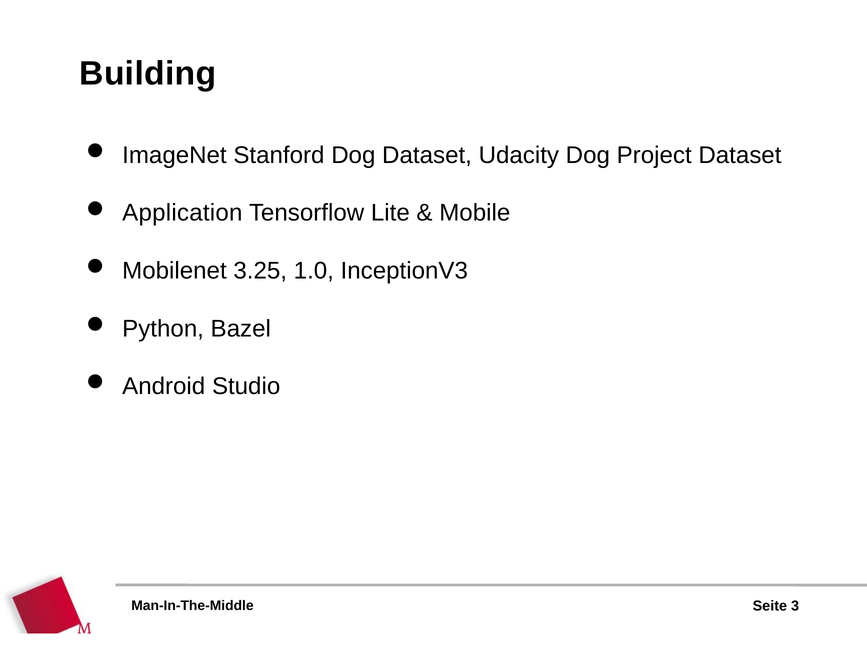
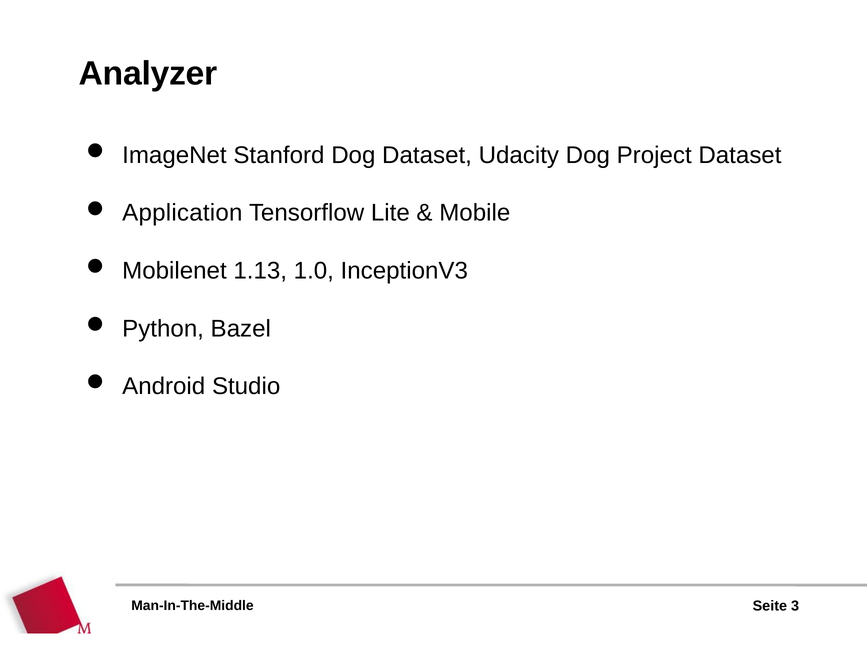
Building: Building -> Analyzer
3.25: 3.25 -> 1.13
